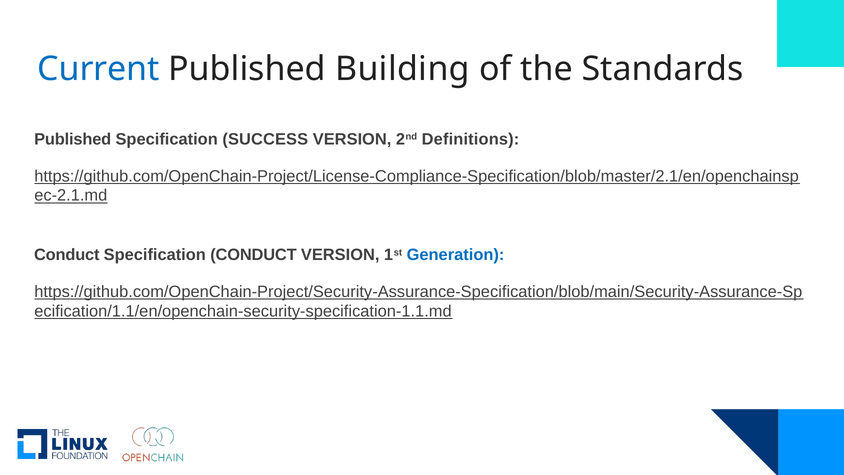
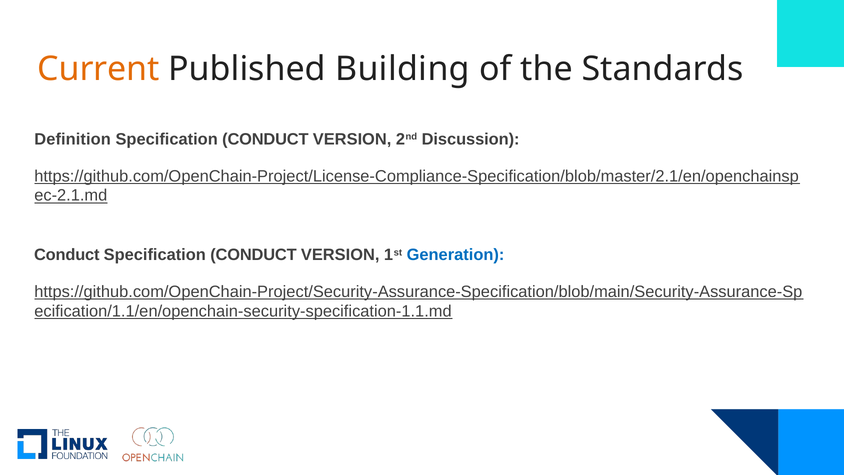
Current colour: blue -> orange
Published at (73, 139): Published -> Definition
SUCCESS at (265, 139): SUCCESS -> CONDUCT
Definitions: Definitions -> Discussion
